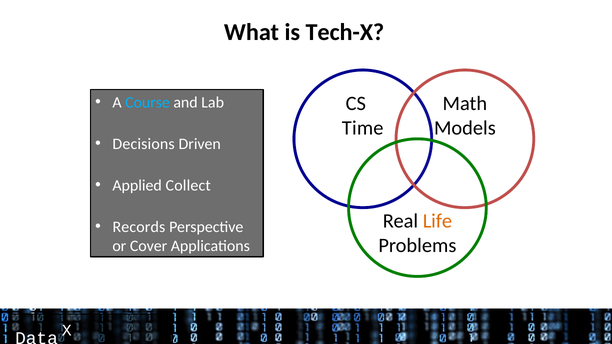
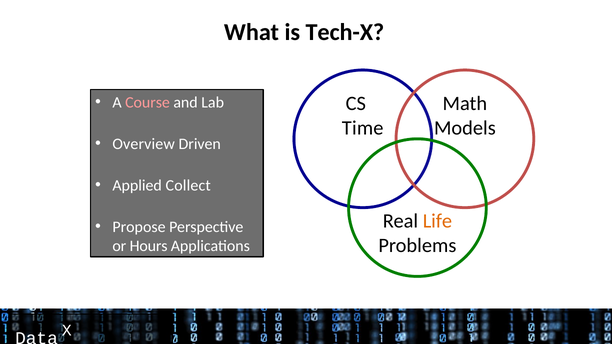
Course colour: light blue -> pink
Decisions: Decisions -> Overview
Records: Records -> Propose
Cover: Cover -> Hours
